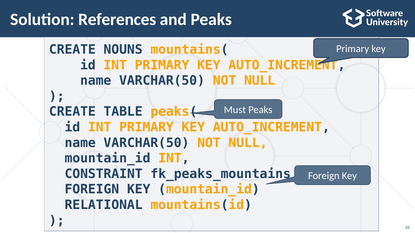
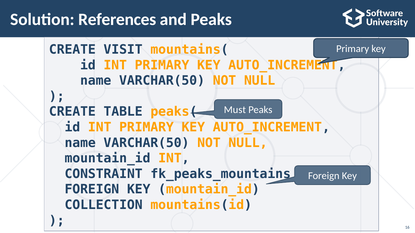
NOUNS: NOUNS -> VISIT
RELATIONAL: RELATIONAL -> COLLECTION
